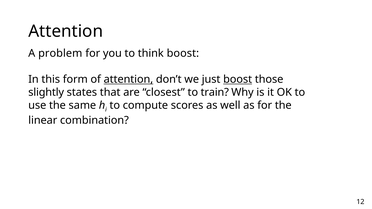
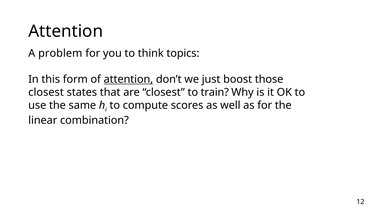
think boost: boost -> topics
boost at (238, 79) underline: present -> none
slightly at (46, 93): slightly -> closest
